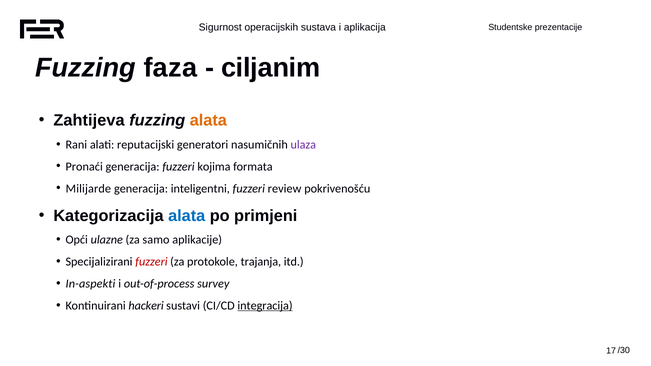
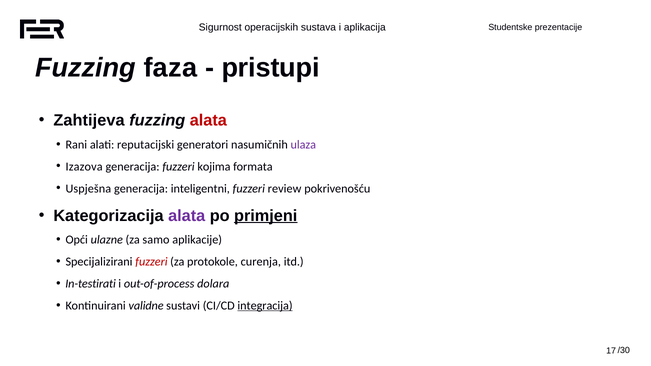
ciljanim: ciljanim -> pristupi
alata at (208, 121) colour: orange -> red
Pronaći: Pronaći -> Izazova
Milijarde: Milijarde -> Uspješna
alata at (187, 216) colour: blue -> purple
primjeni underline: none -> present
trajanja: trajanja -> curenja
In-aspekti: In-aspekti -> In-testirati
survey: survey -> dolara
hackeri: hackeri -> validne
